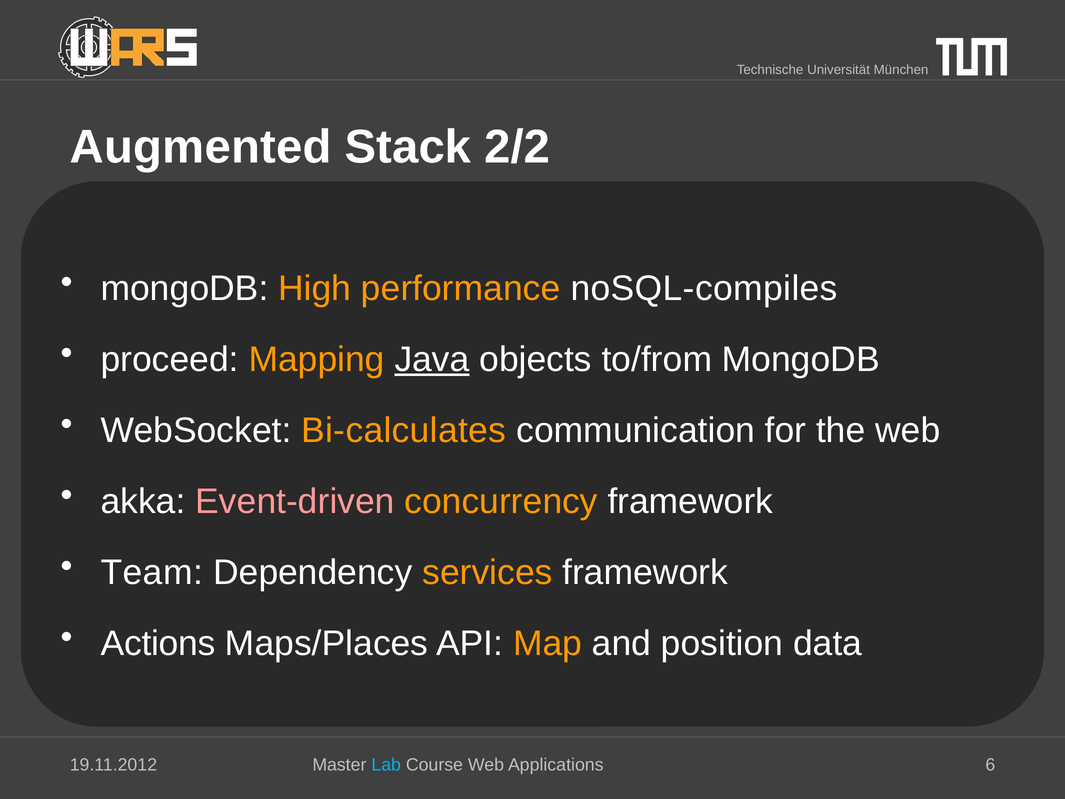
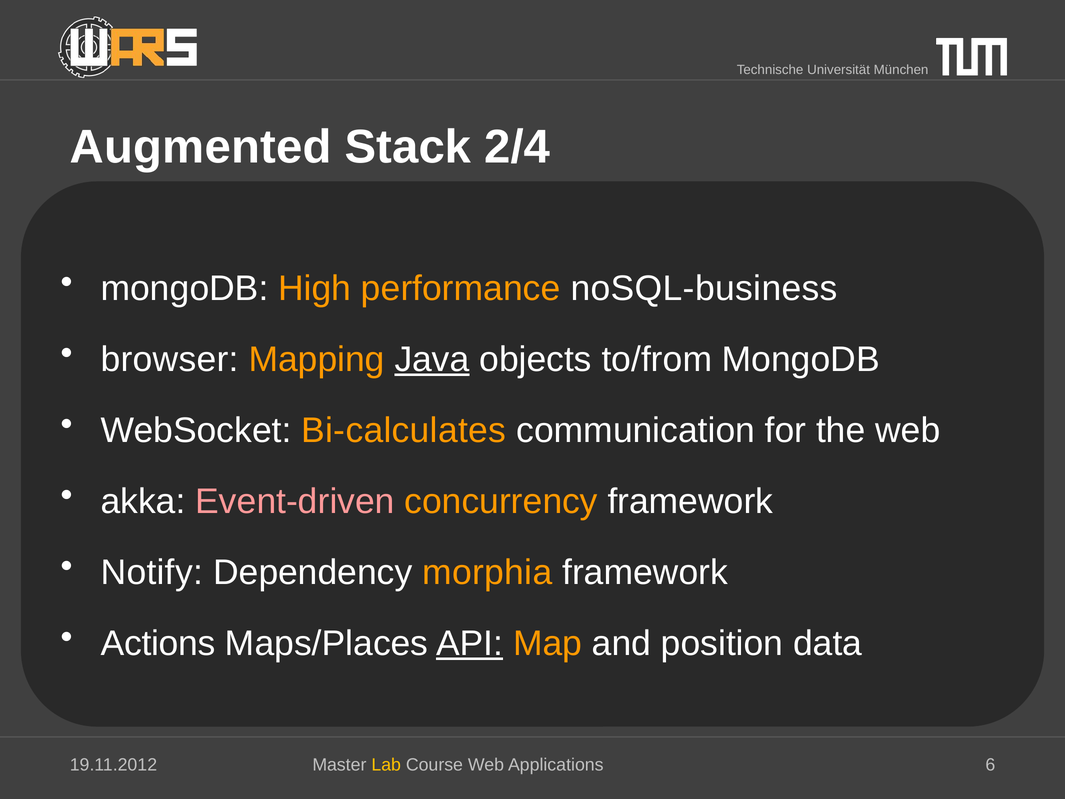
2/2: 2/2 -> 2/4
noSQL-compiles: noSQL-compiles -> noSQL-business
proceed: proceed -> browser
Team: Team -> Notify
services: services -> morphia
API underline: none -> present
Lab colour: light blue -> yellow
